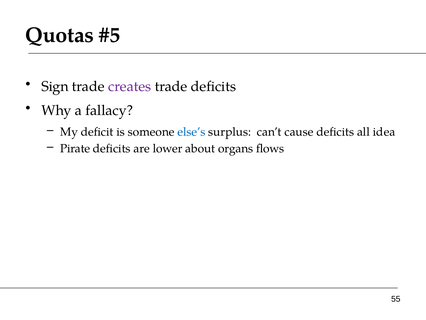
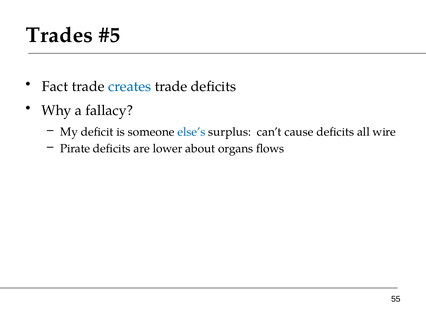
Quotas: Quotas -> Trades
Sign: Sign -> Fact
creates colour: purple -> blue
idea: idea -> wire
